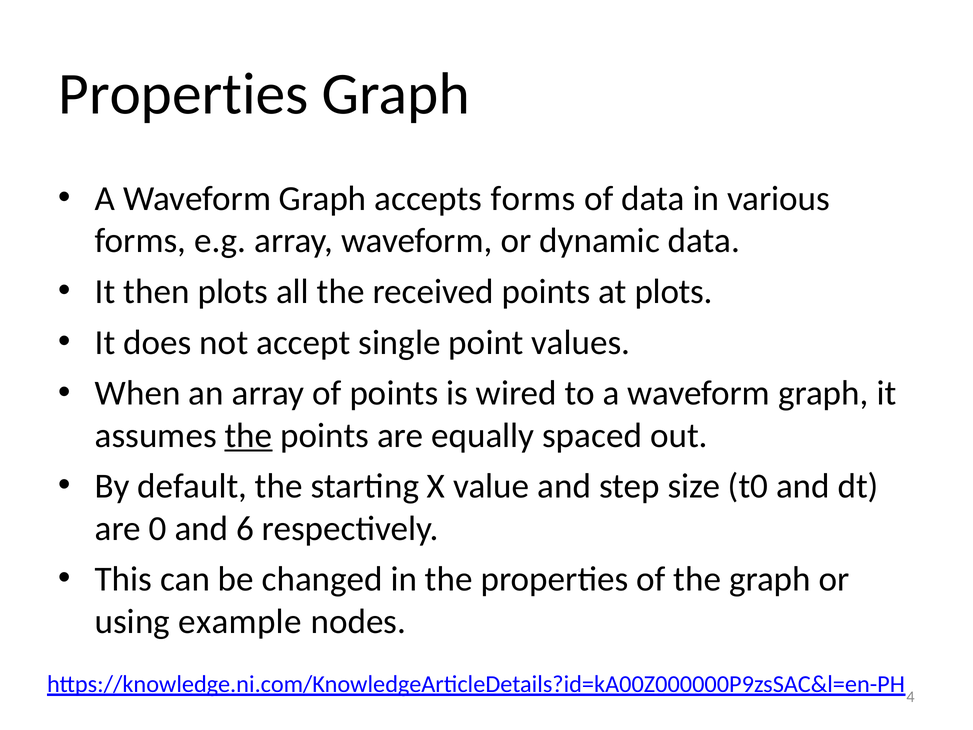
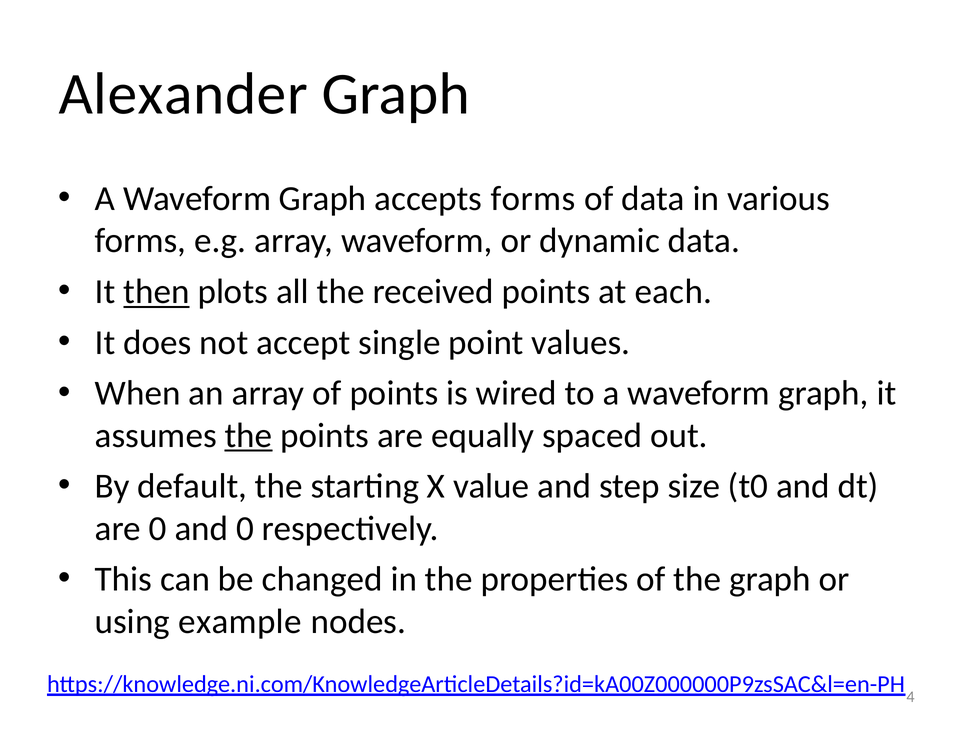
Properties at (183, 94): Properties -> Alexander
then underline: none -> present
at plots: plots -> each
and 6: 6 -> 0
